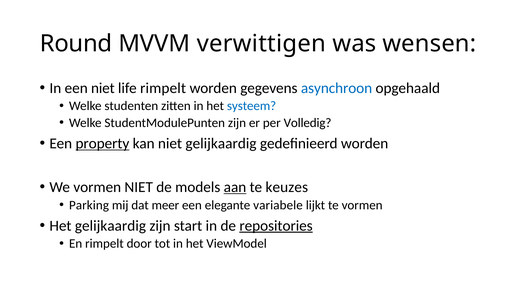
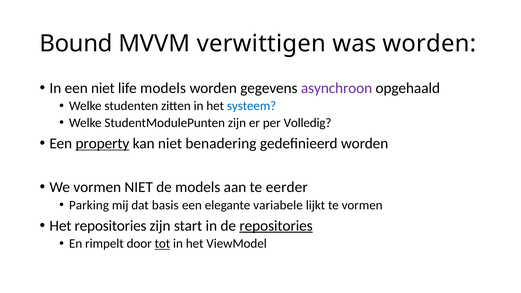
Round: Round -> Bound
was wensen: wensen -> worden
life rimpelt: rimpelt -> models
asynchroon colour: blue -> purple
niet gelijkaardig: gelijkaardig -> benadering
aan underline: present -> none
keuzes: keuzes -> eerder
meer: meer -> basis
Het gelijkaardig: gelijkaardig -> repositories
tot underline: none -> present
